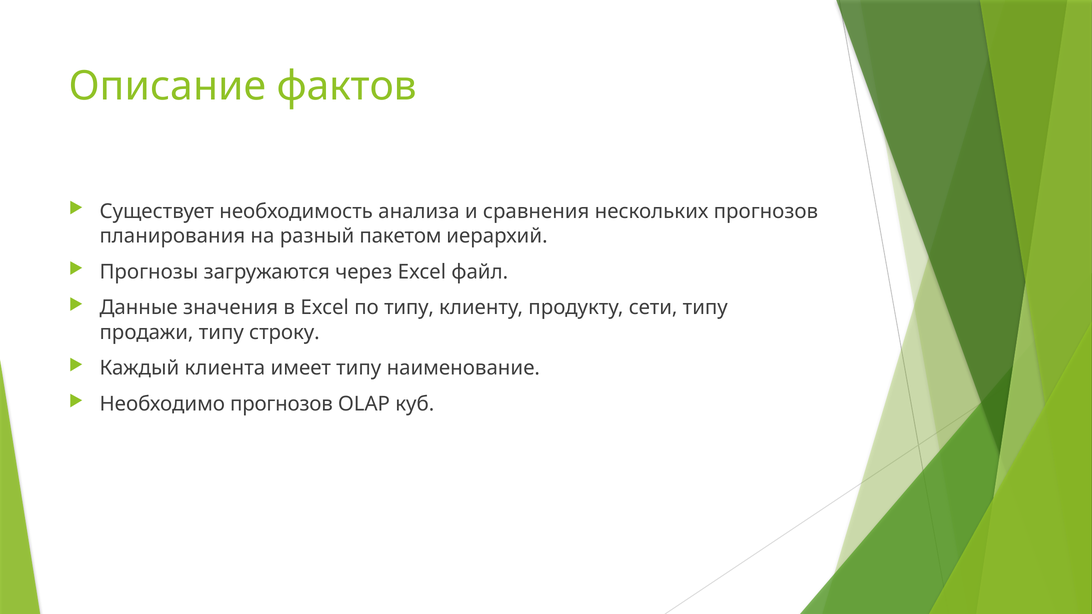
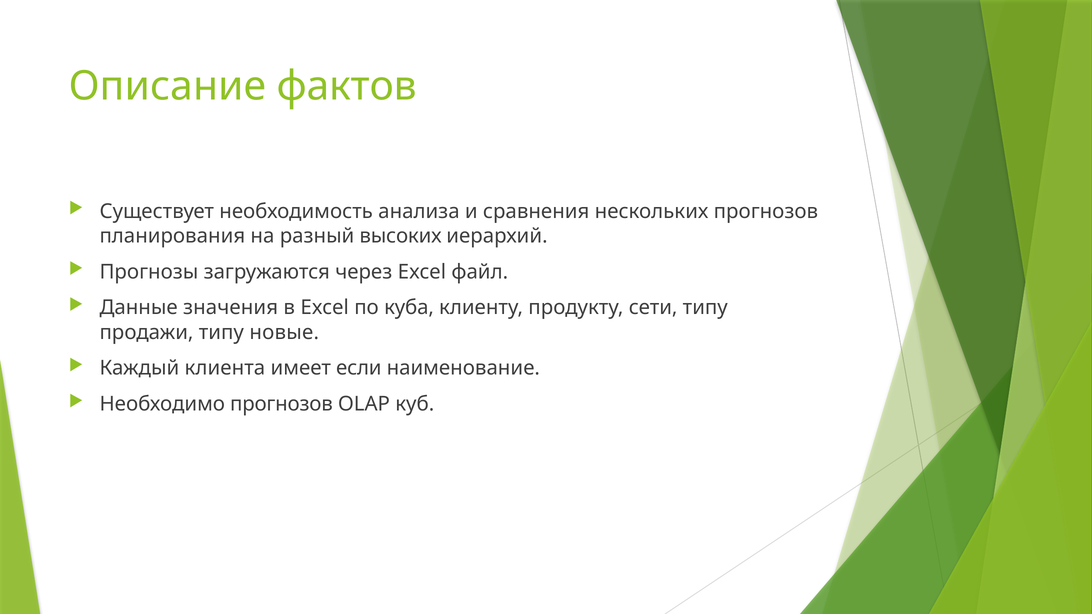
пакетом: пакетом -> высоких
по типу: типу -> куба
строку: строку -> новые
имеет типу: типу -> если
